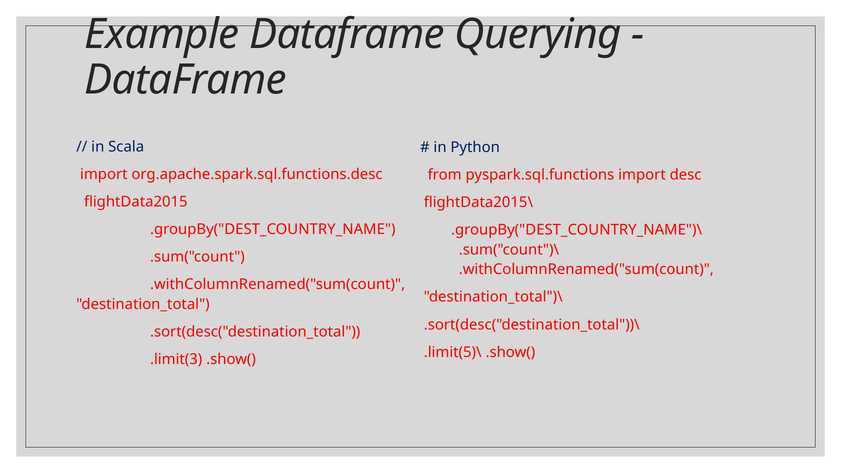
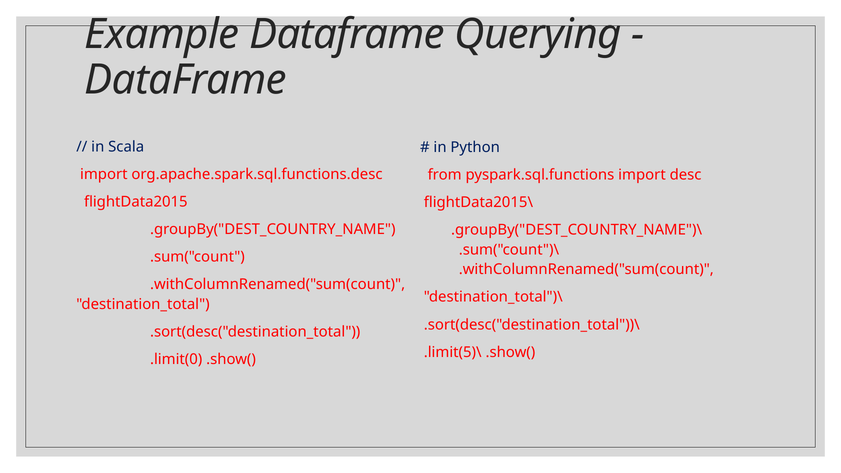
.limit(3: .limit(3 -> .limit(0
